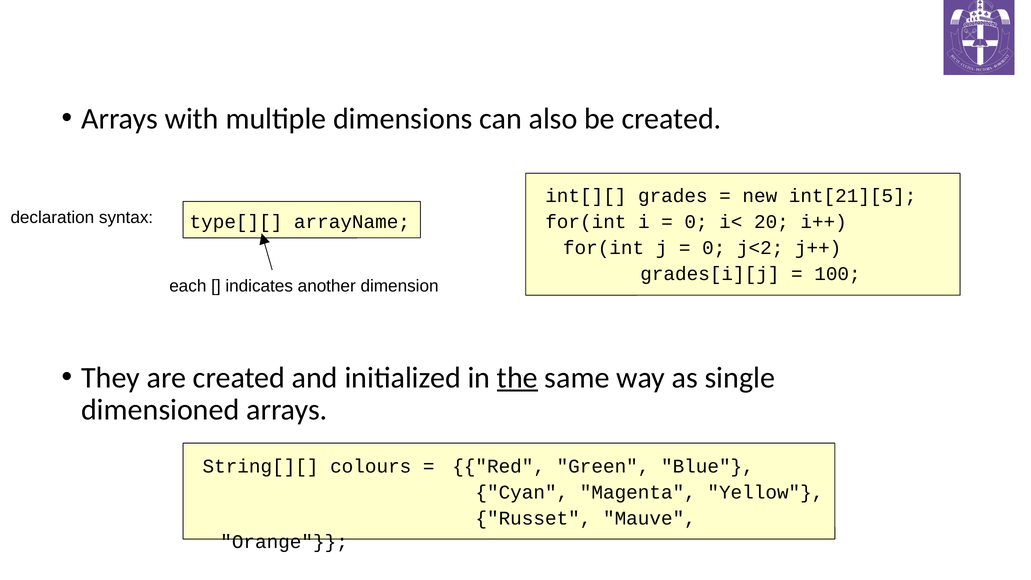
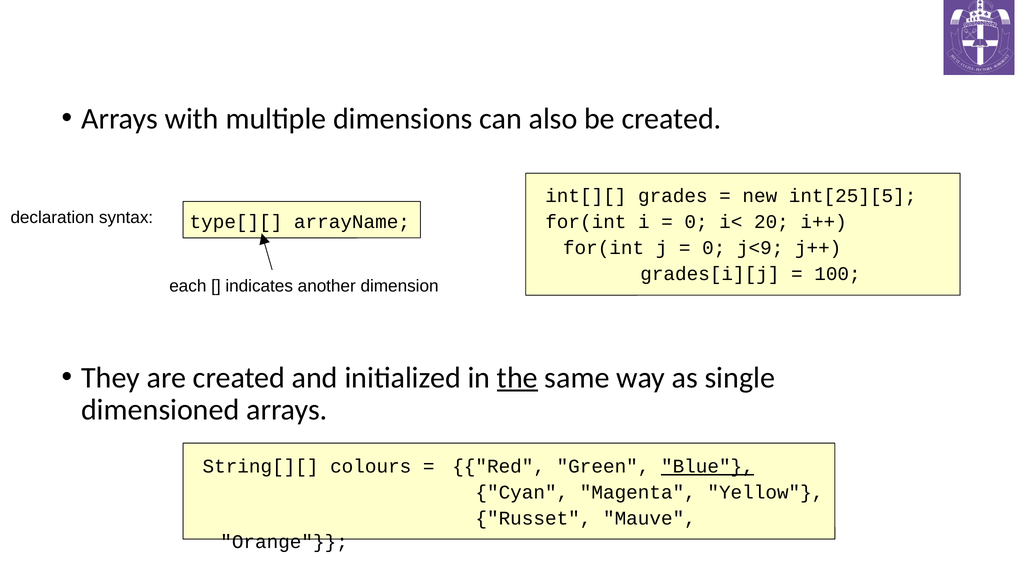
int[21][5: int[21][5 -> int[25][5
j<2: j<2 -> j<9
Blue underline: none -> present
